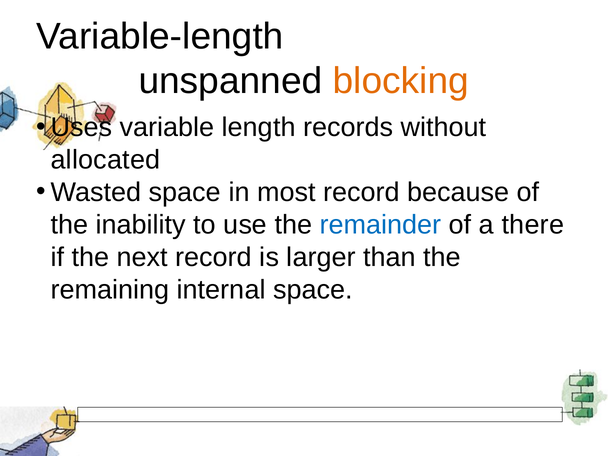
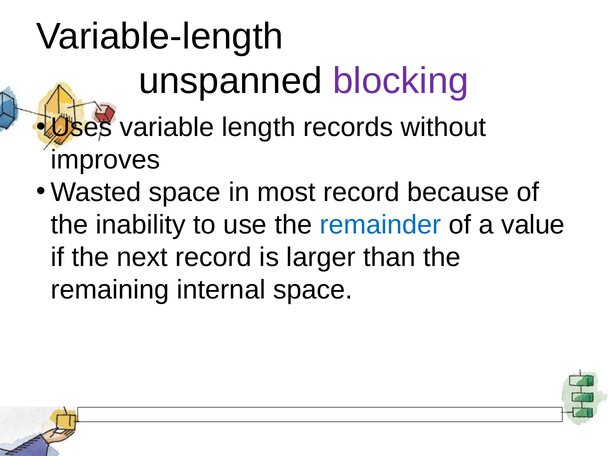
blocking colour: orange -> purple
allocated: allocated -> improves
there: there -> value
